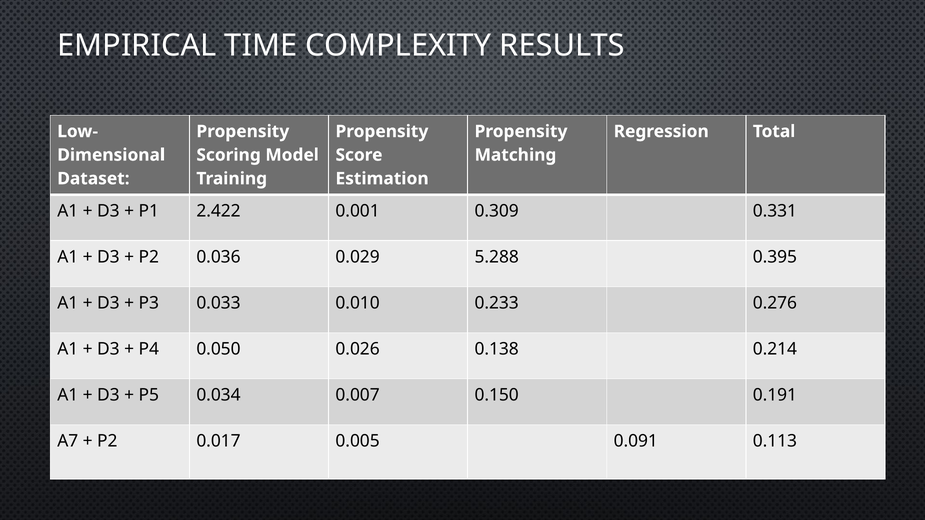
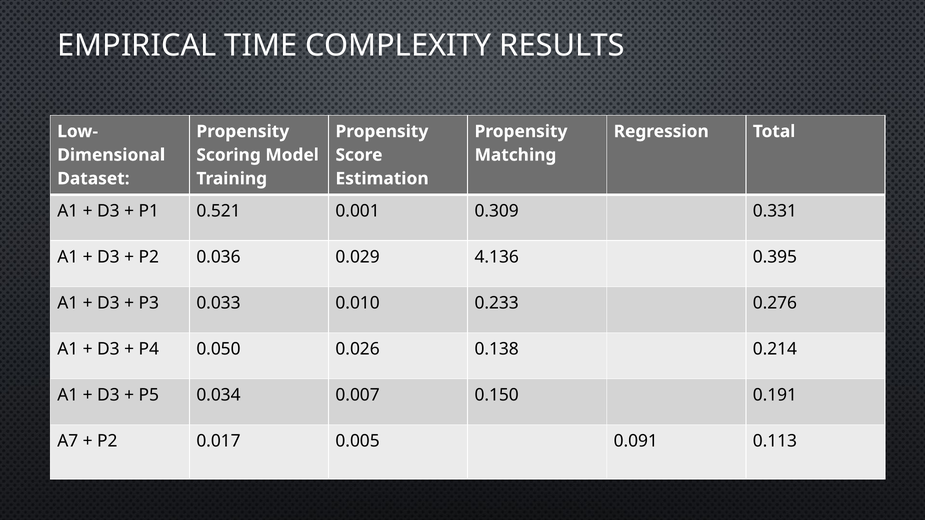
2.422: 2.422 -> 0.521
5.288: 5.288 -> 4.136
